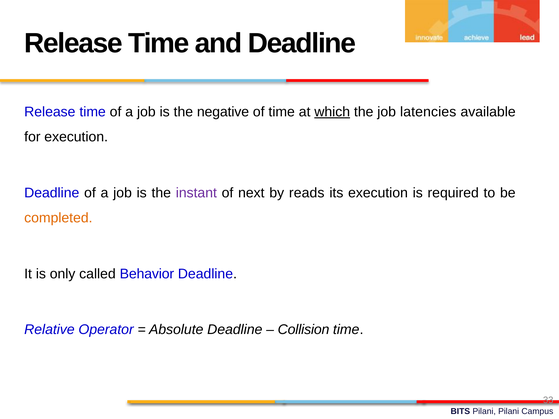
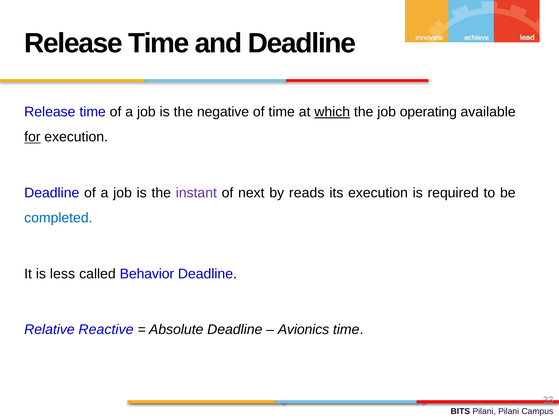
latencies: latencies -> operating
for underline: none -> present
completed colour: orange -> blue
only: only -> less
Operator: Operator -> Reactive
Collision: Collision -> Avionics
